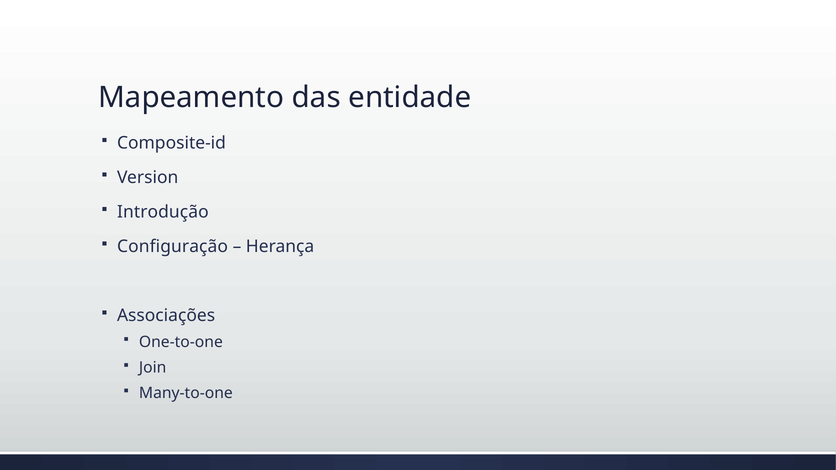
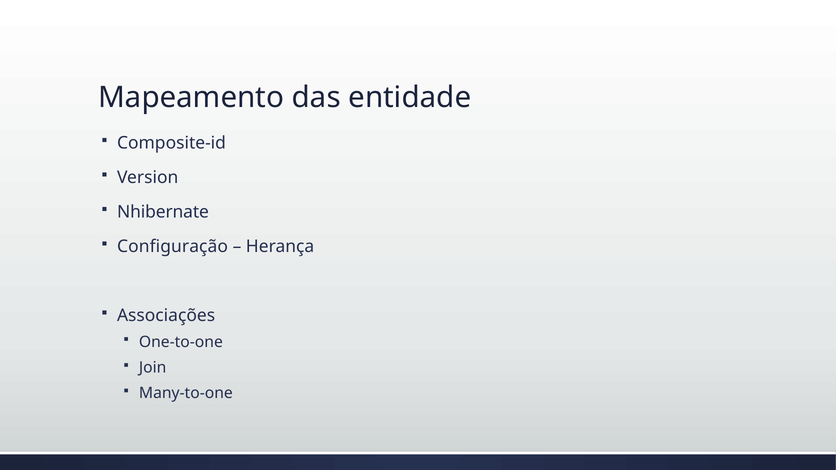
Introdução: Introdução -> Nhibernate
